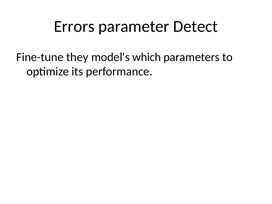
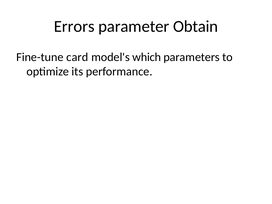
Detect: Detect -> Obtain
they: they -> card
